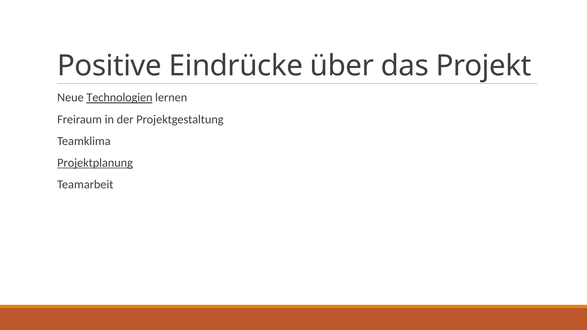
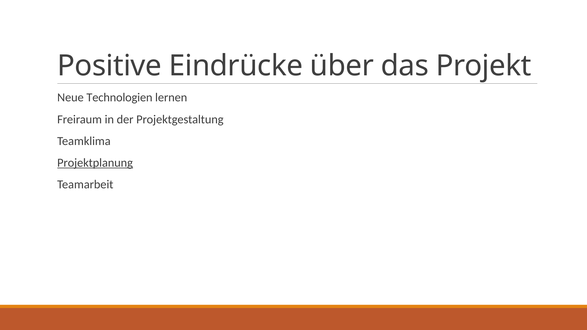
Technologien underline: present -> none
